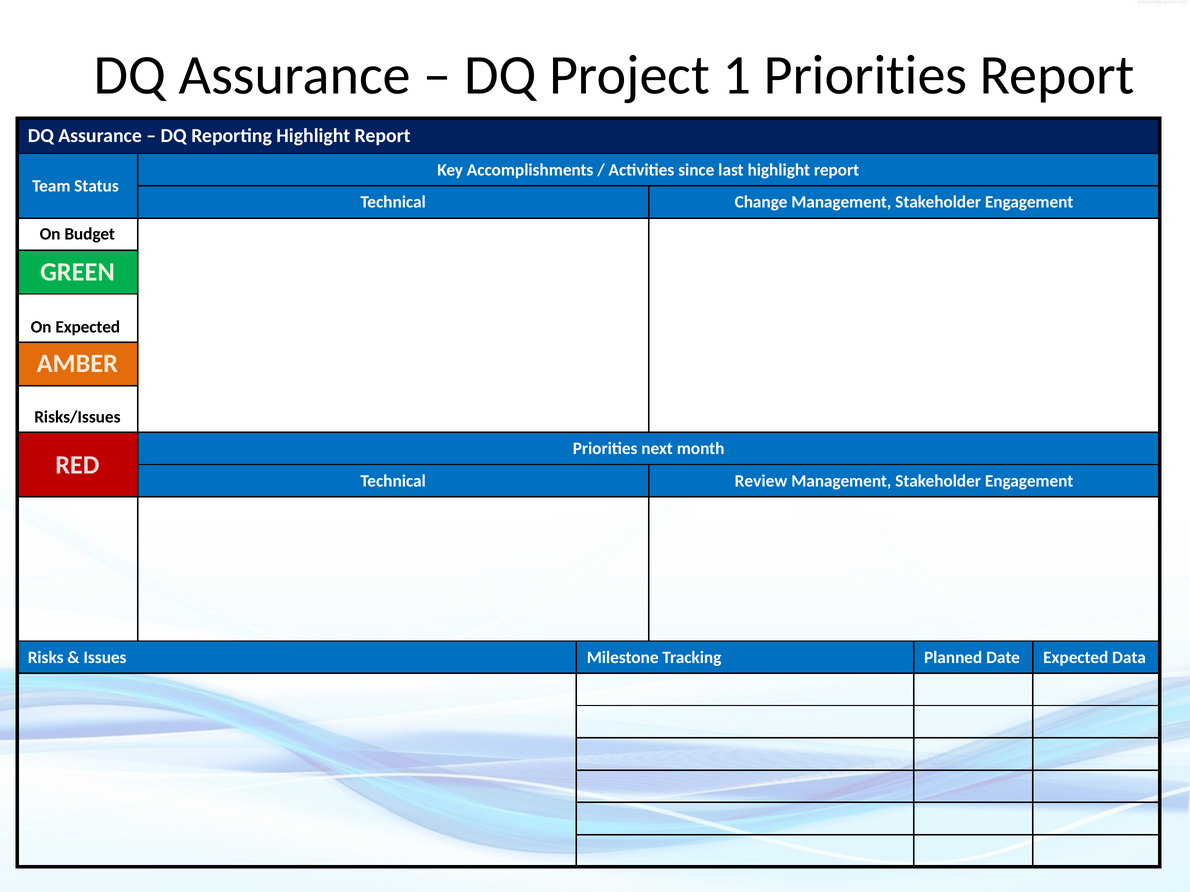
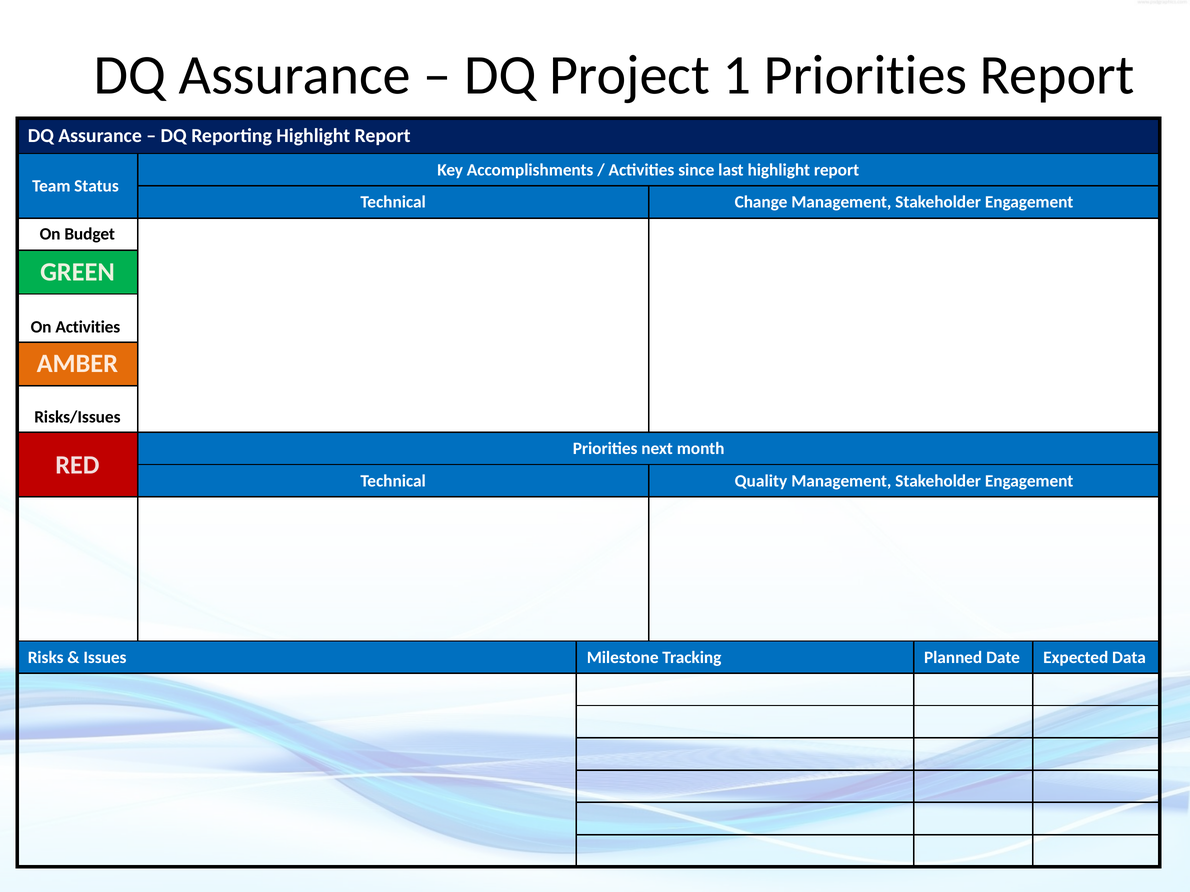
On Expected: Expected -> Activities
Review: Review -> Quality
